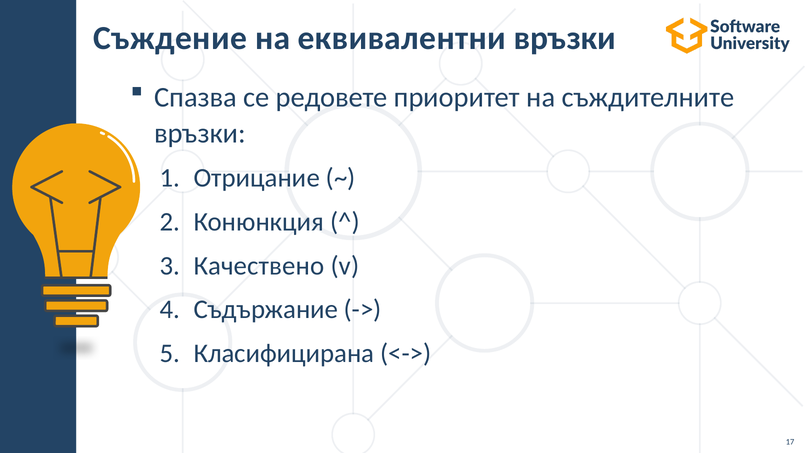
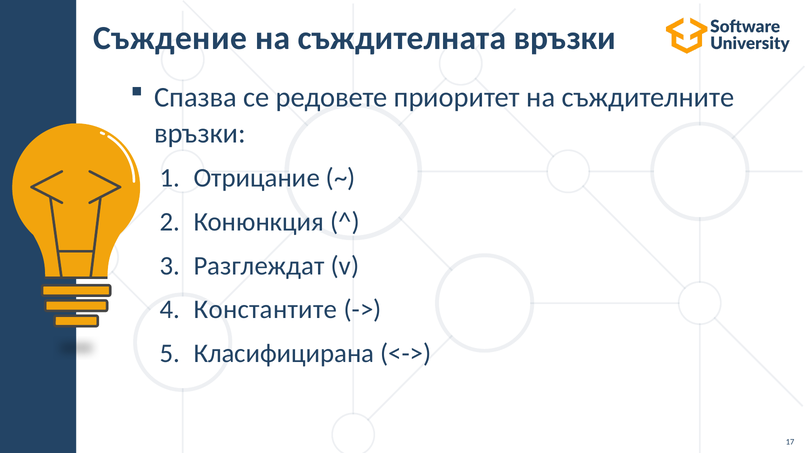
еквивалентни: еквивалентни -> съждителната
Качествено: Качествено -> Разглеждат
Съдържание: Съдържание -> Константите
